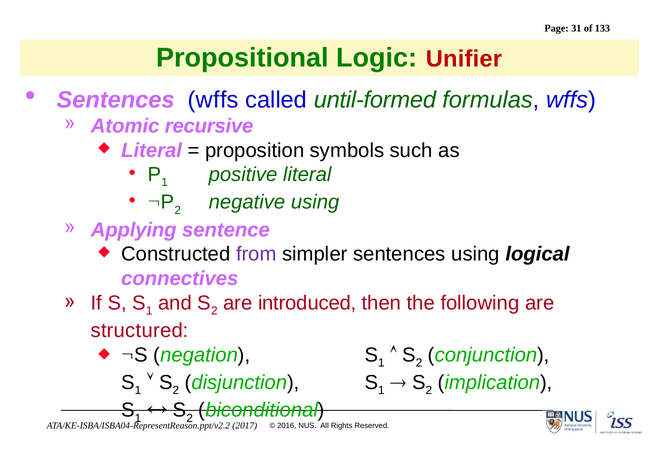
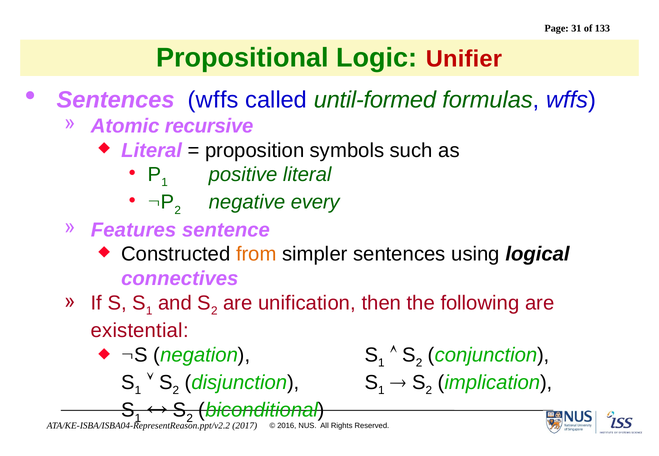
negative using: using -> every
Applying: Applying -> Features
from colour: purple -> orange
introduced: introduced -> unification
structured: structured -> existential
